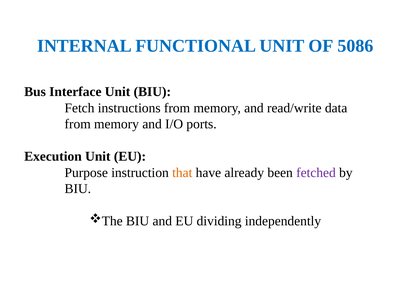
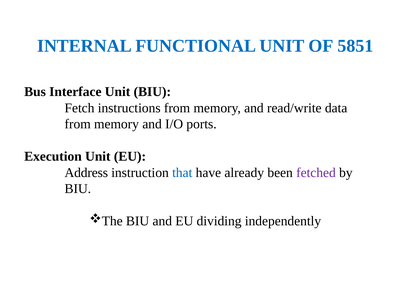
5086: 5086 -> 5851
Purpose: Purpose -> Address
that colour: orange -> blue
